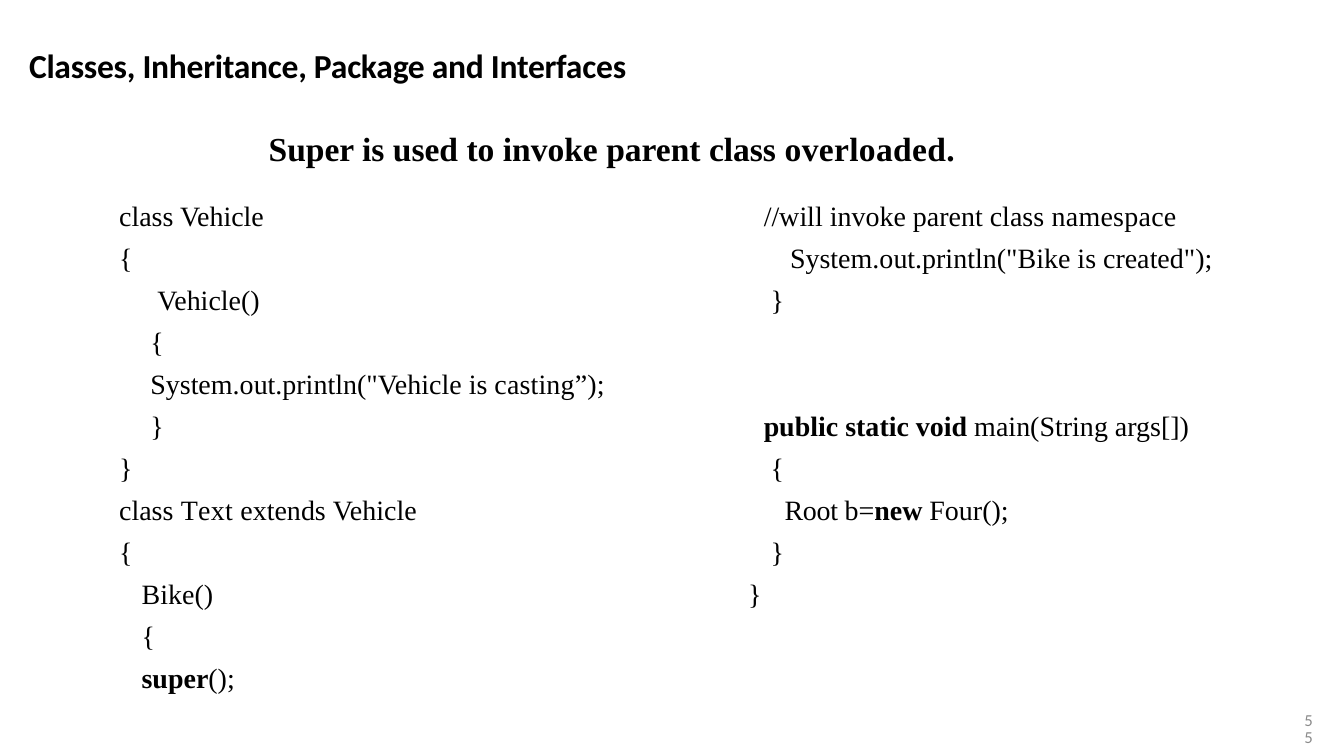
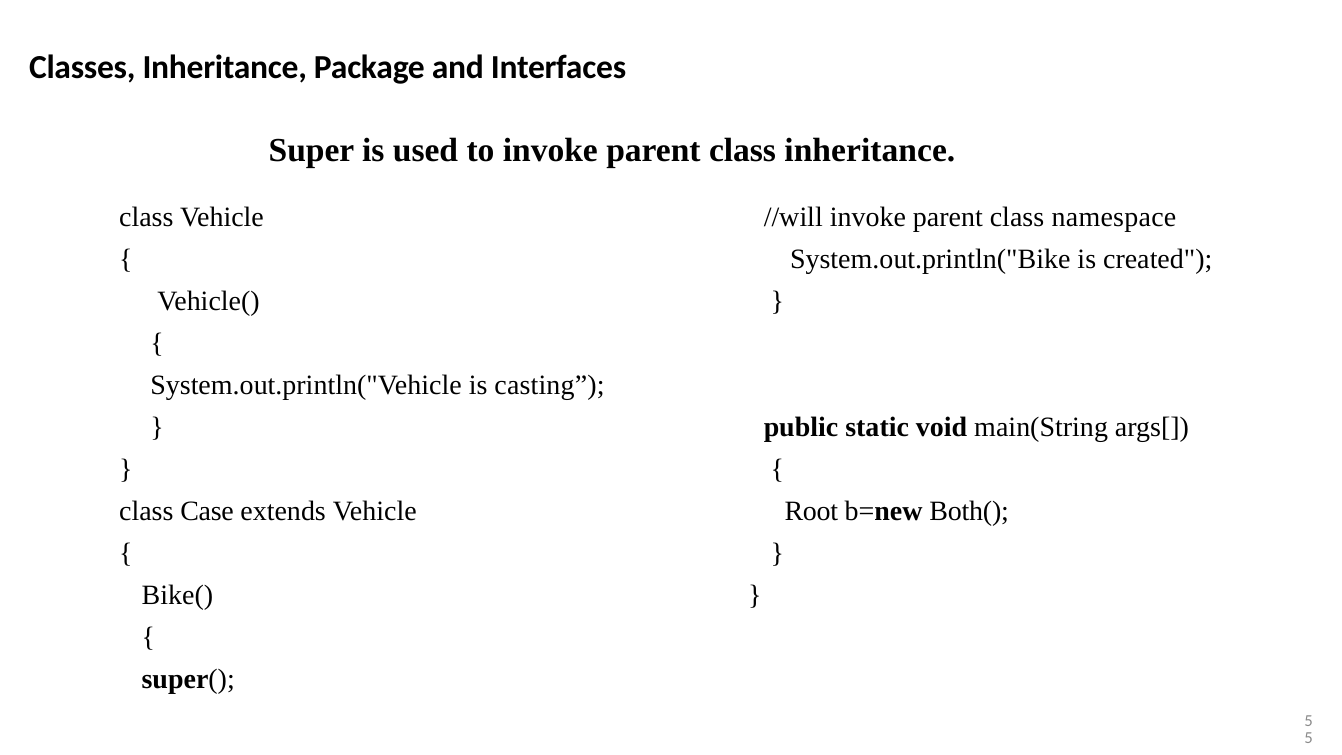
class overloaded: overloaded -> inheritance
Text: Text -> Case
Four(: Four( -> Both(
